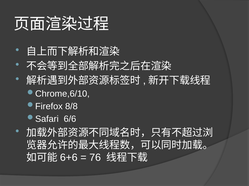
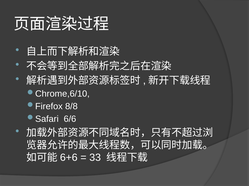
76: 76 -> 33
